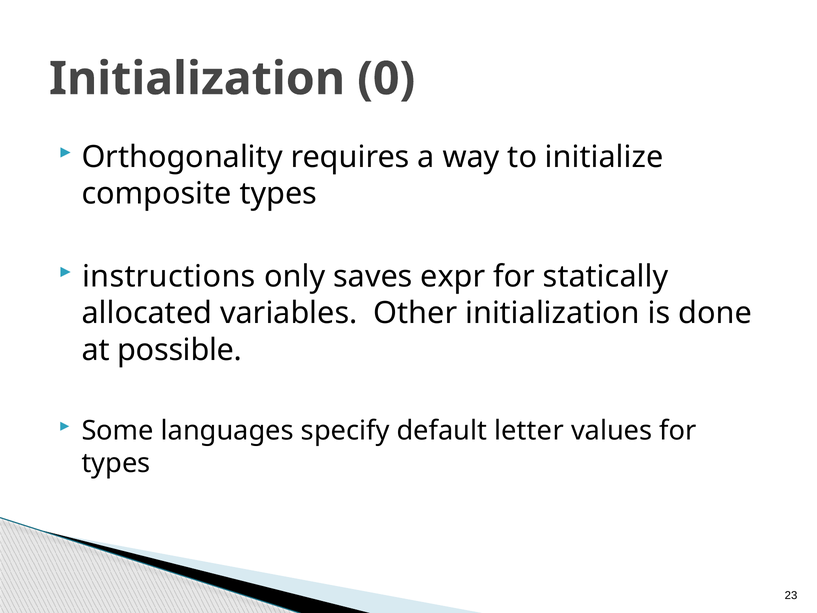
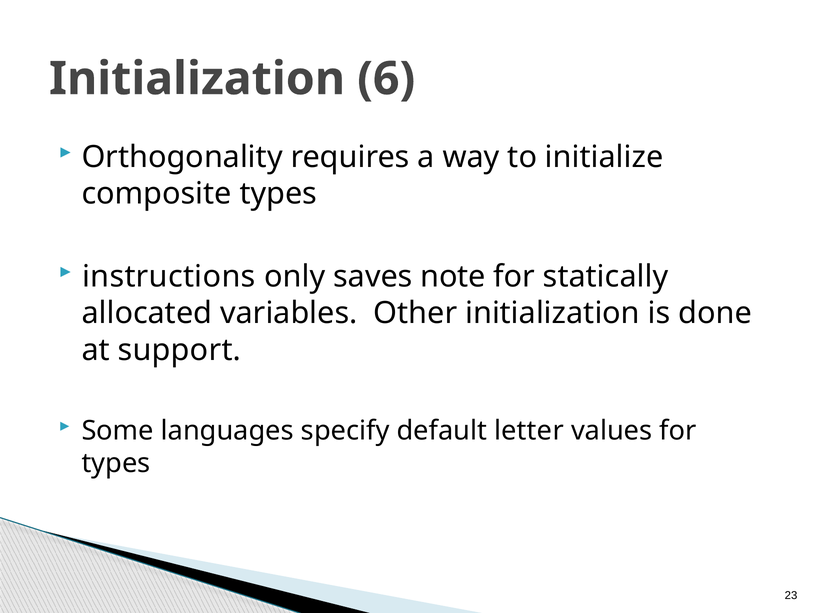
0: 0 -> 6
expr: expr -> note
possible: possible -> support
